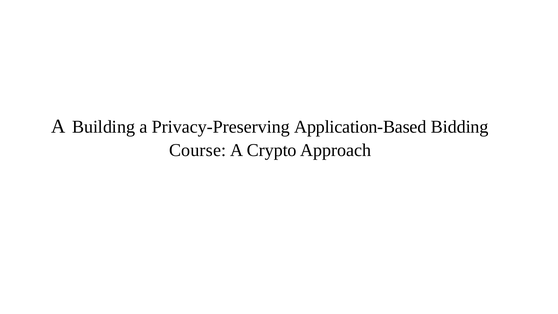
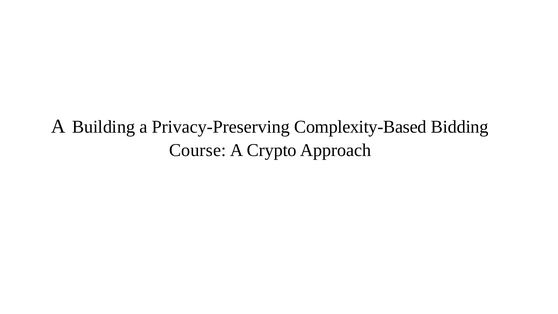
Application-Based: Application-Based -> Complexity-Based
